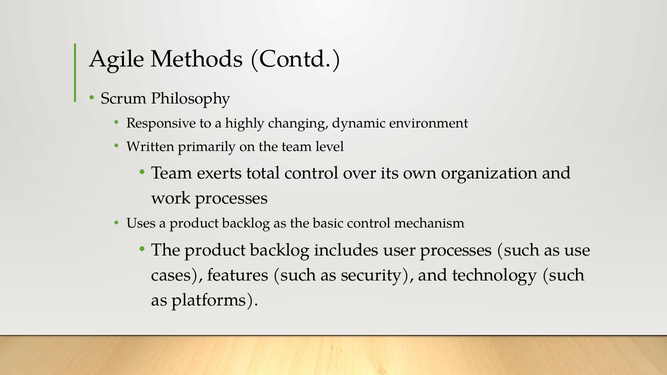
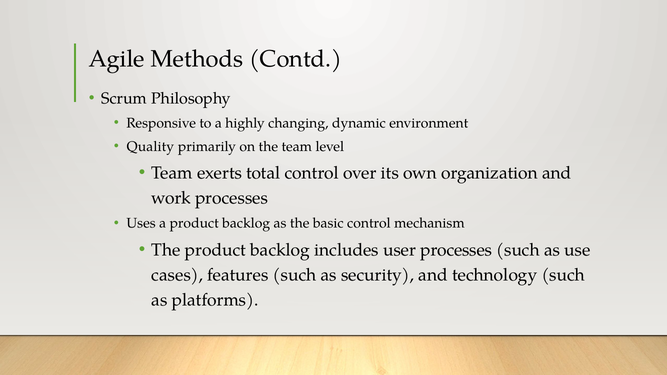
Written: Written -> Quality
